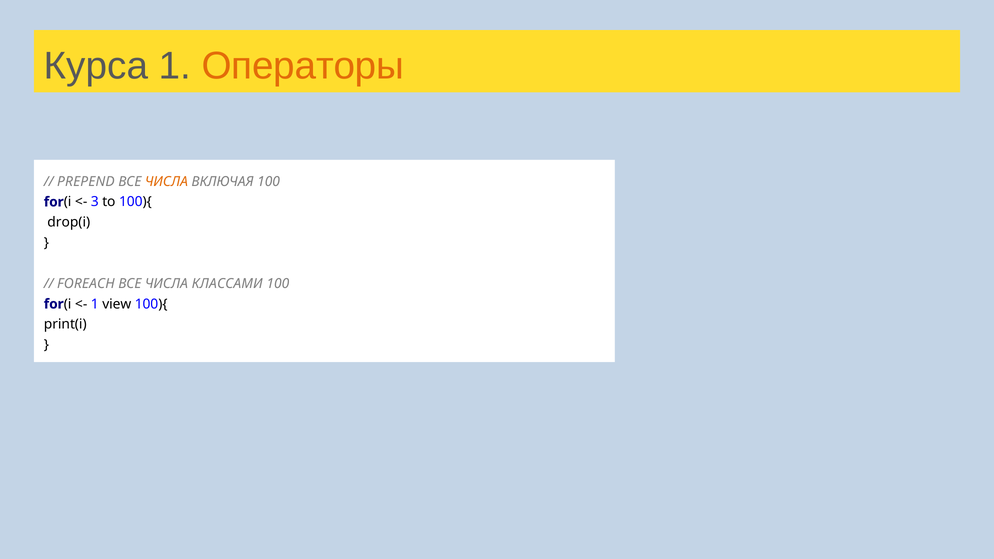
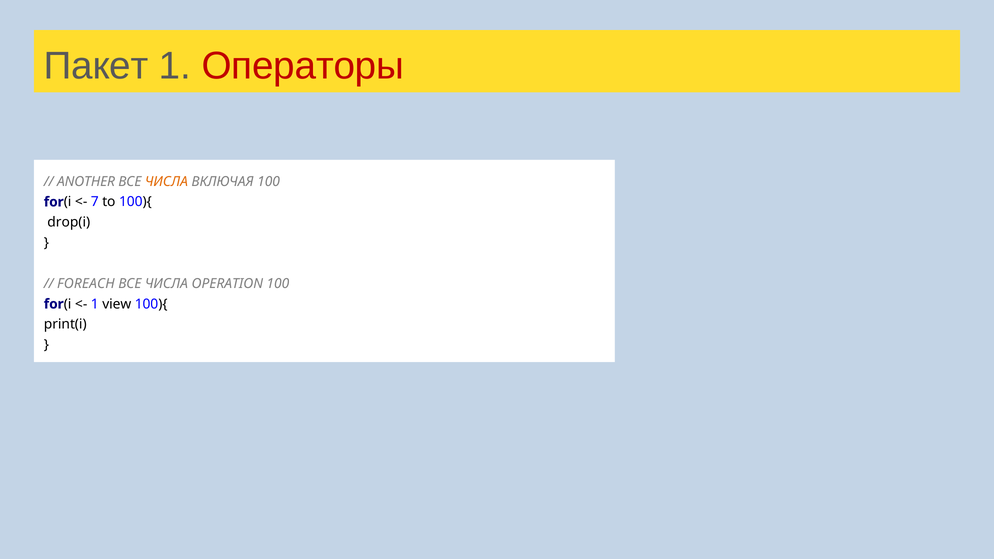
Курса: Курса -> Пакет
Операторы colour: orange -> red
PREPEND: PREPEND -> ANOTHER
3: 3 -> 7
КЛАССАМИ: КЛАССАМИ -> OPERATION
